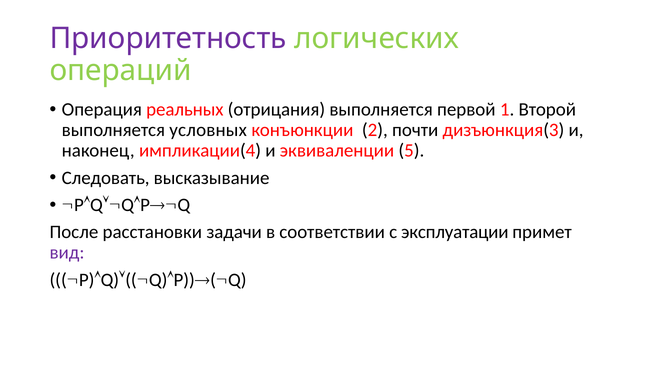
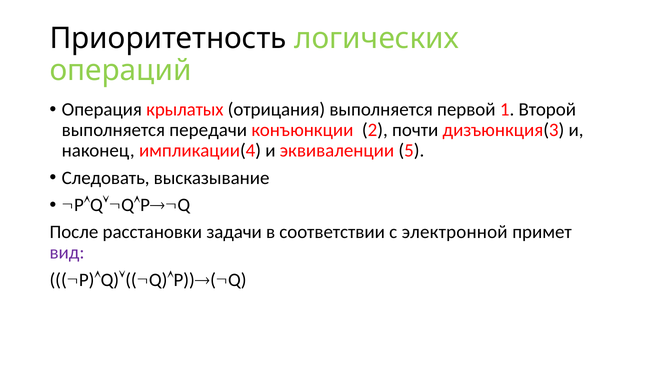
Приоритетность colour: purple -> black
реальных: реальных -> крылатых
условных: условных -> передачи
эксплуатации: эксплуатации -> электронной
